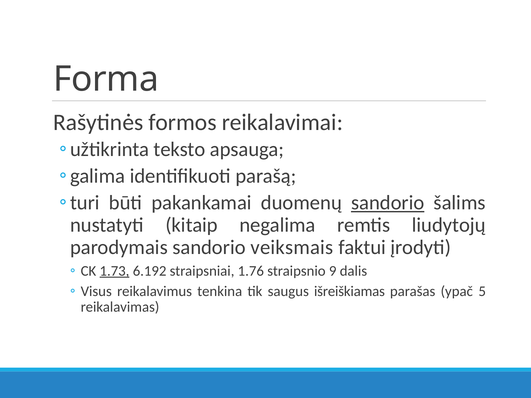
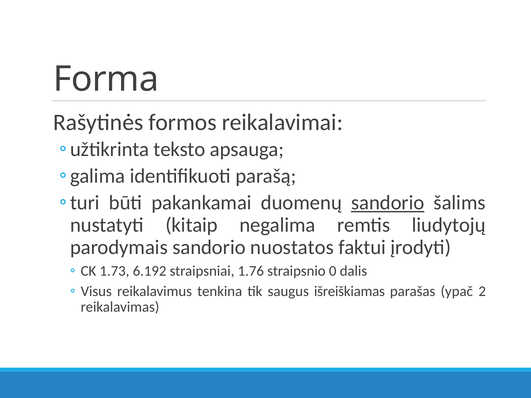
veiksmais: veiksmais -> nuostatos
1.73 underline: present -> none
9: 9 -> 0
5: 5 -> 2
